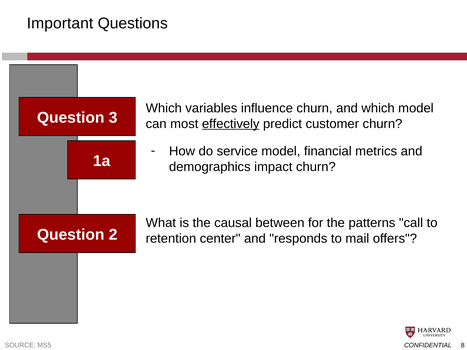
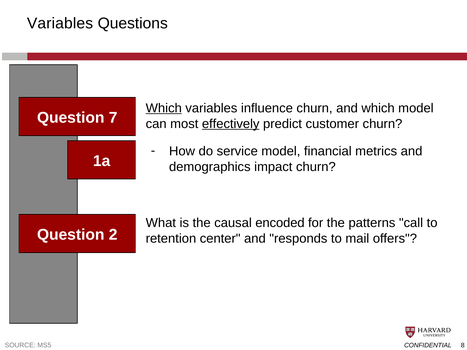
Important at (60, 23): Important -> Variables
Which at (164, 108) underline: none -> present
3: 3 -> 7
between: between -> encoded
